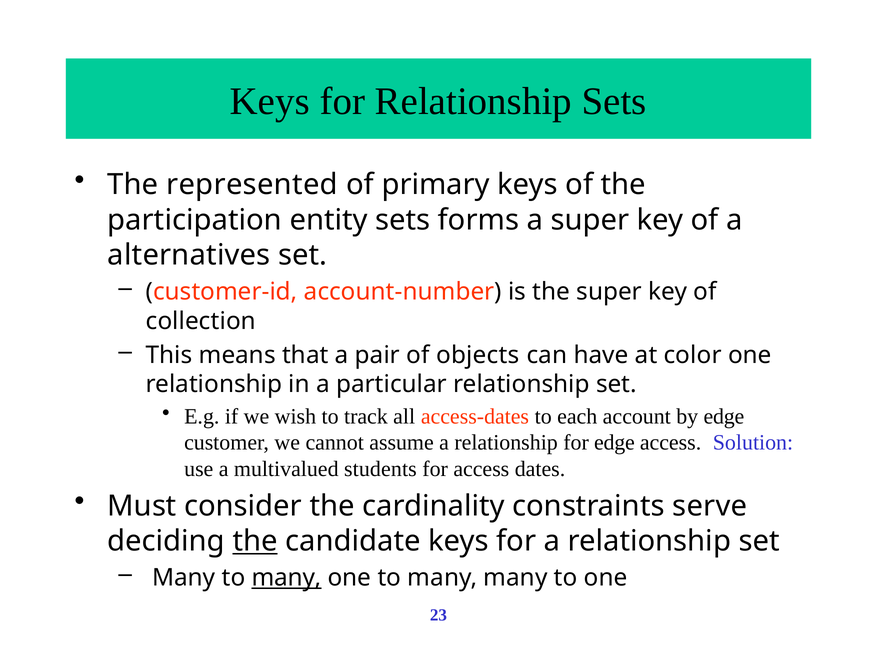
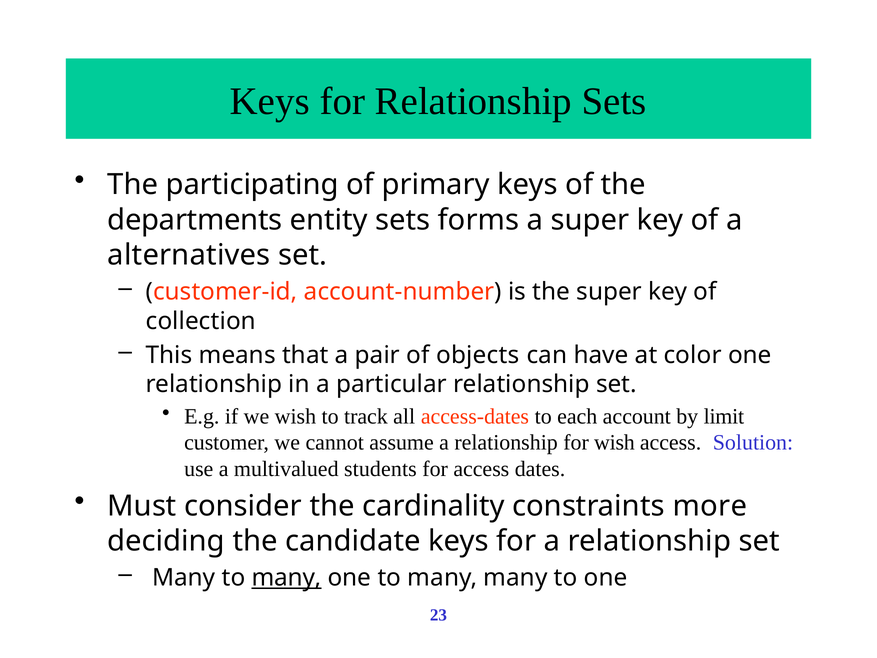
represented: represented -> participating
participation: participation -> departments
by edge: edge -> limit
for edge: edge -> wish
serve: serve -> more
the at (255, 541) underline: present -> none
